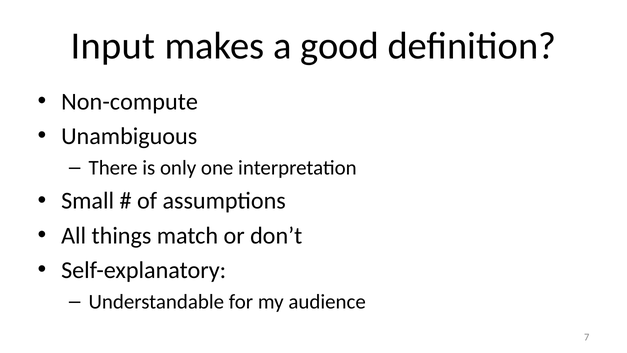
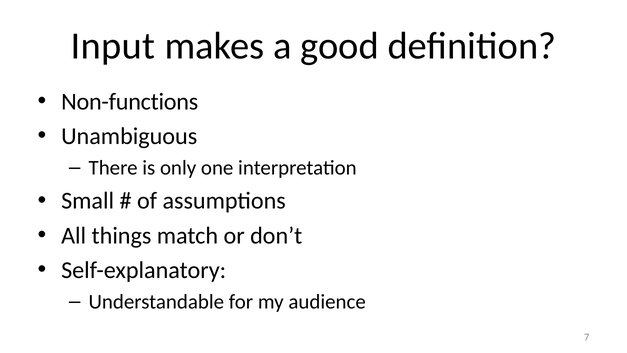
Non-compute: Non-compute -> Non-functions
